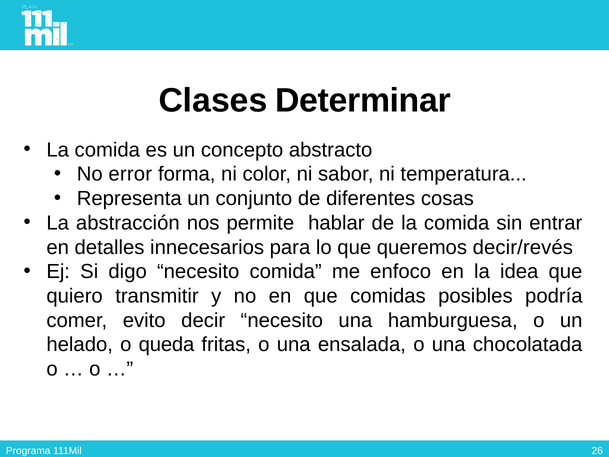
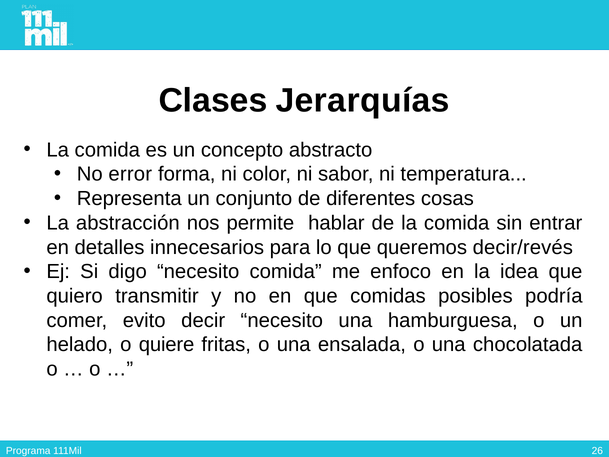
Determinar: Determinar -> Jerarquías
queda: queda -> quiere
